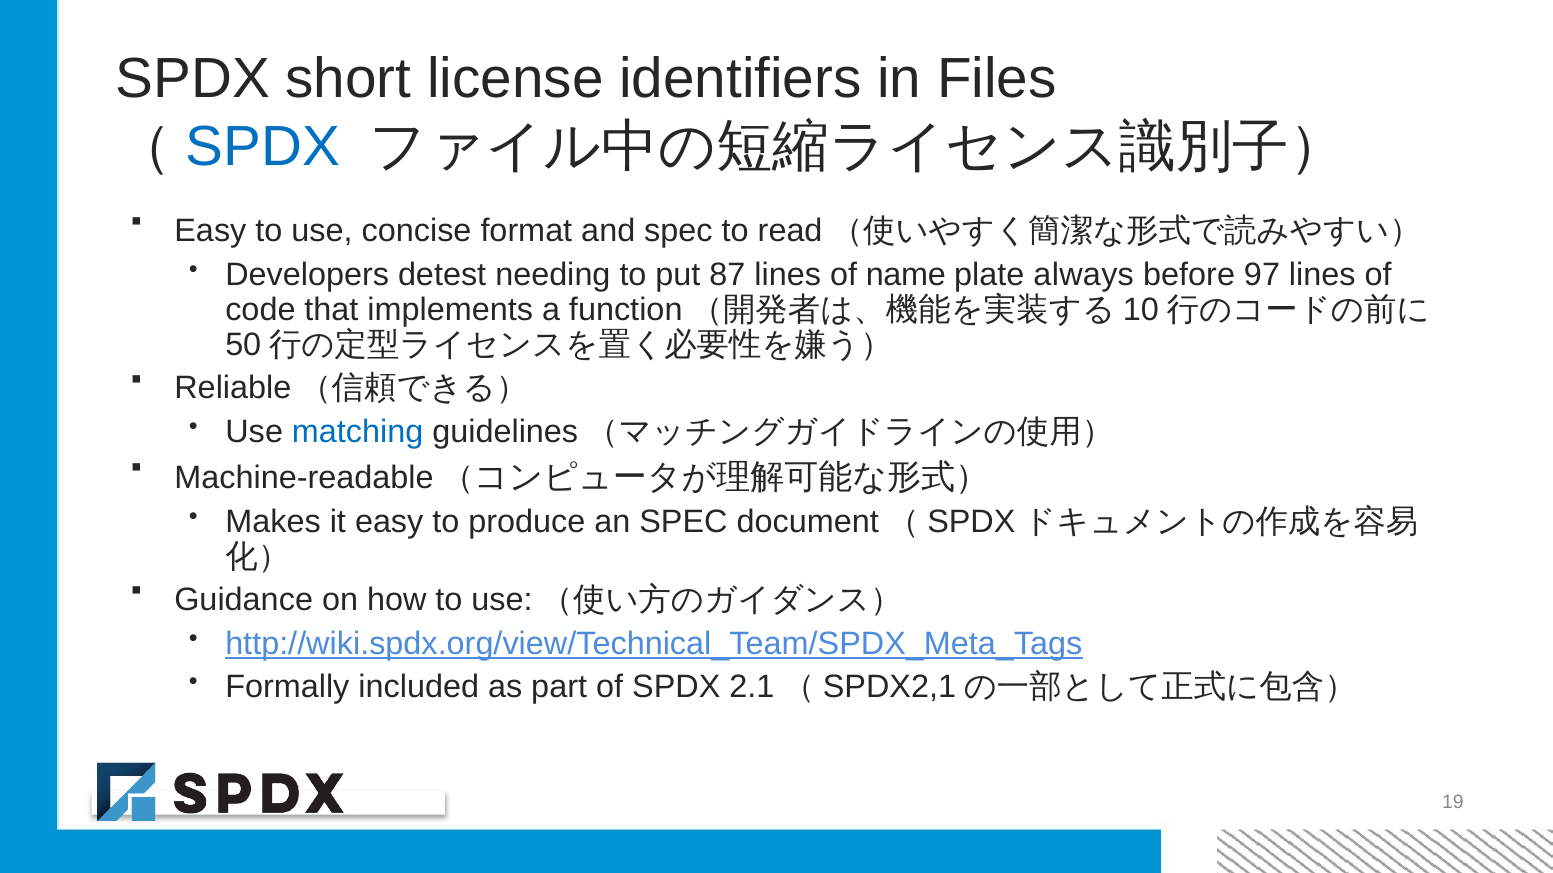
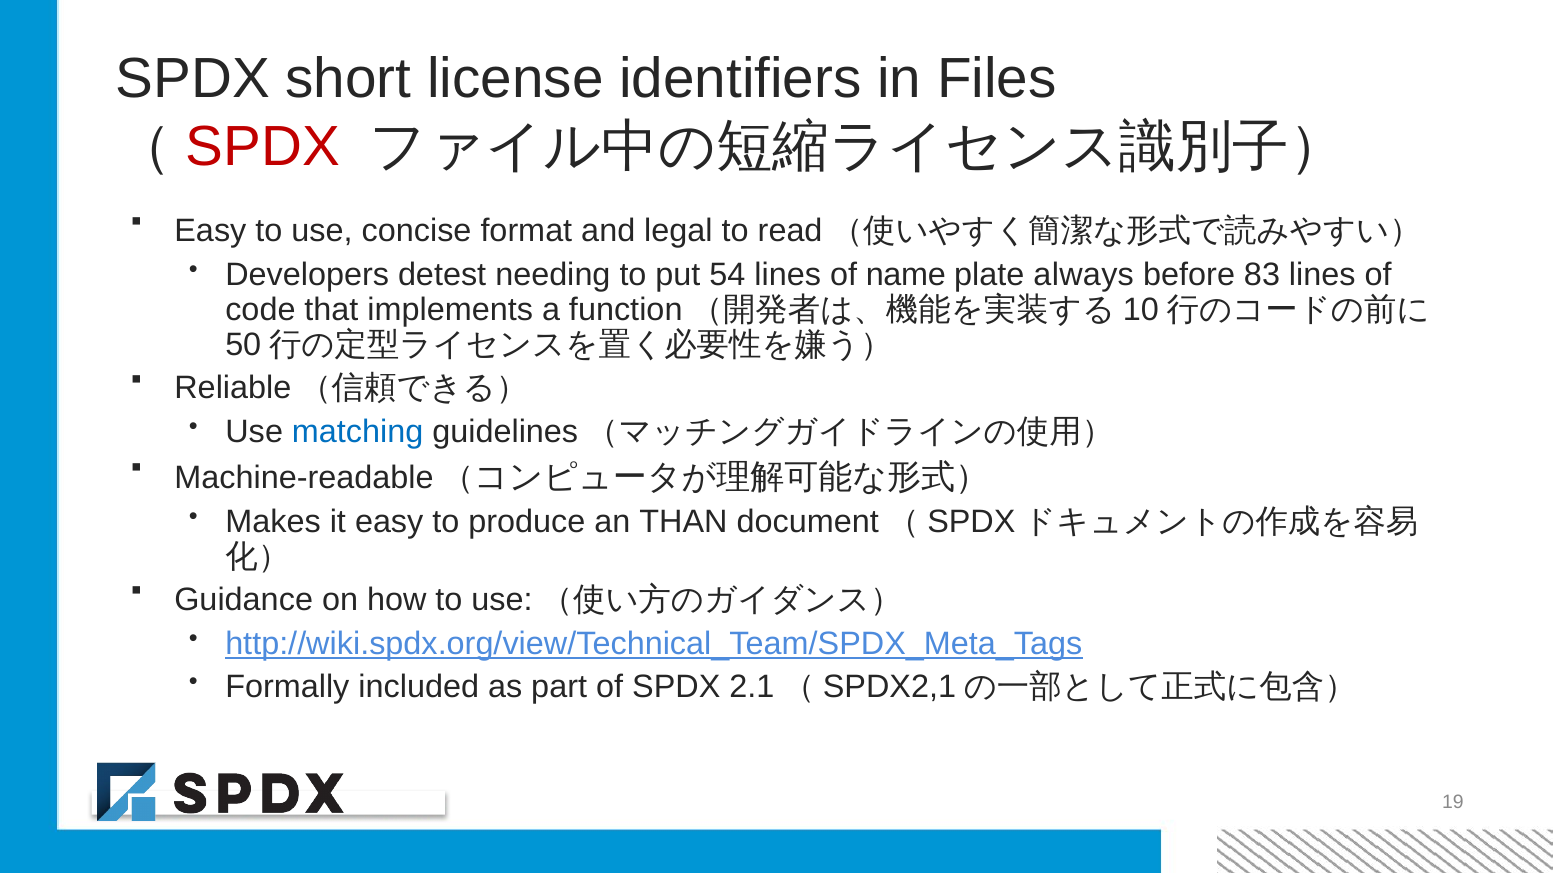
SPDX at (263, 147) colour: blue -> red
and spec: spec -> legal
87: 87 -> 54
97: 97 -> 83
an SPEC: SPEC -> THAN
